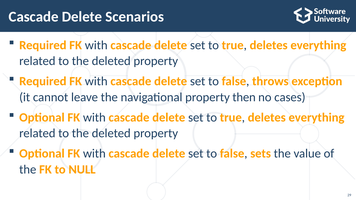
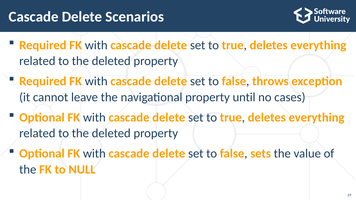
then: then -> until
